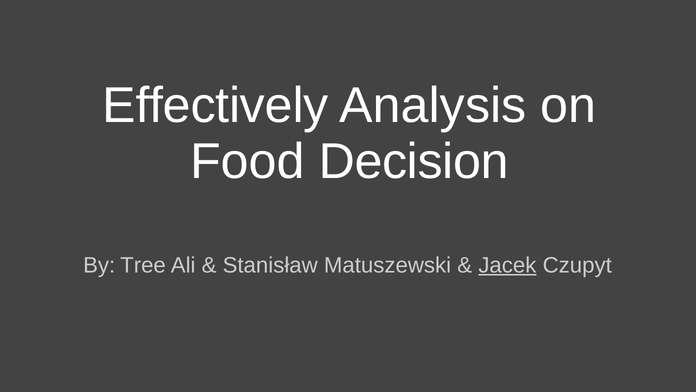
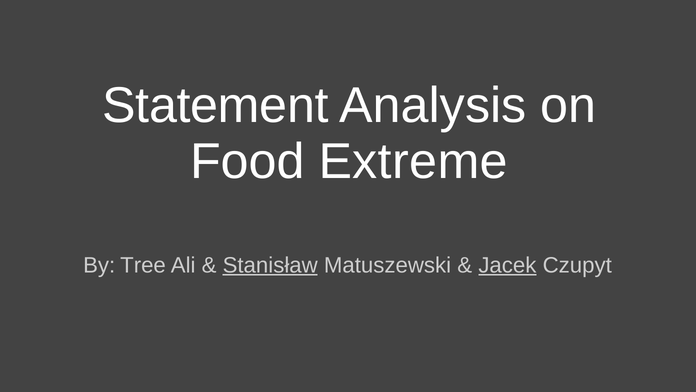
Effectively: Effectively -> Statement
Decision: Decision -> Extreme
Stanisław underline: none -> present
